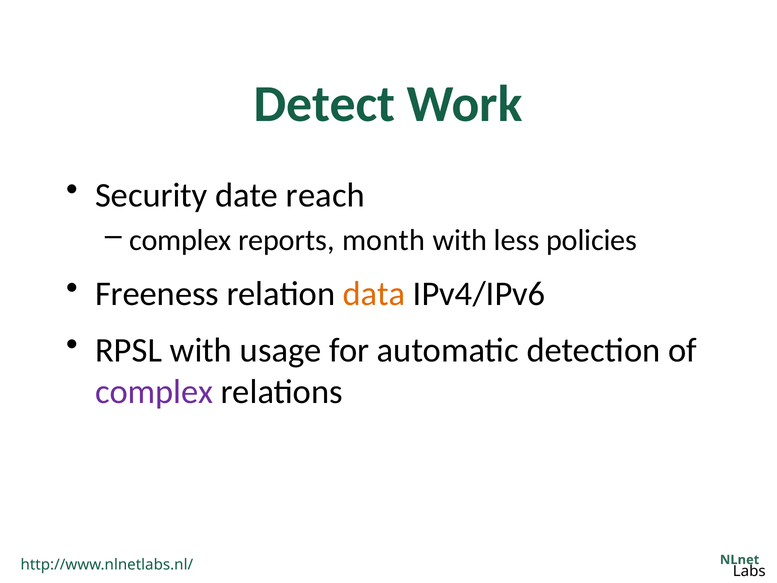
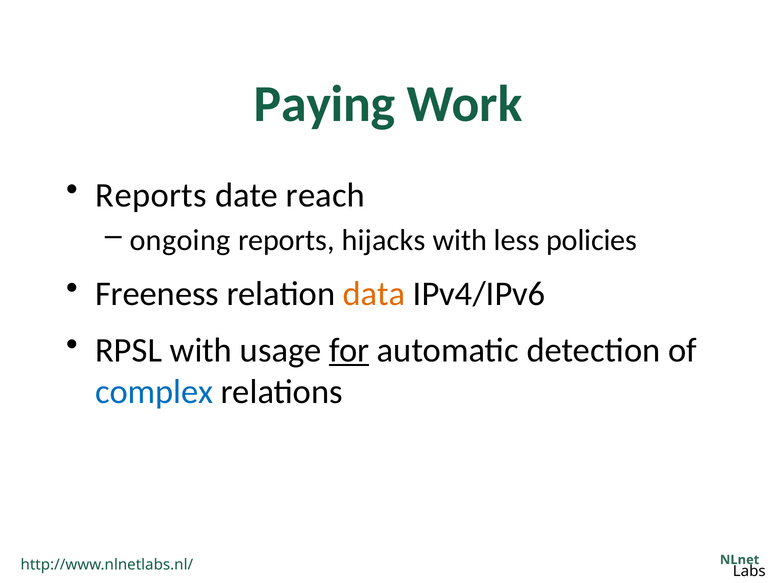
Detect: Detect -> Paying
Security at (151, 195): Security -> Reports
complex at (180, 240): complex -> ongoing
month: month -> hijacks
for underline: none -> present
complex at (154, 391) colour: purple -> blue
